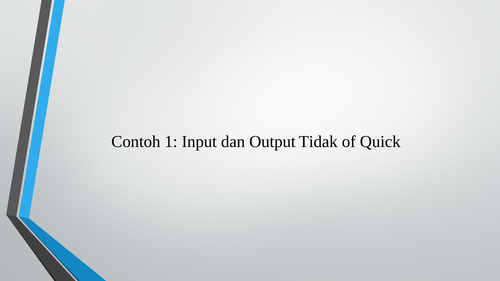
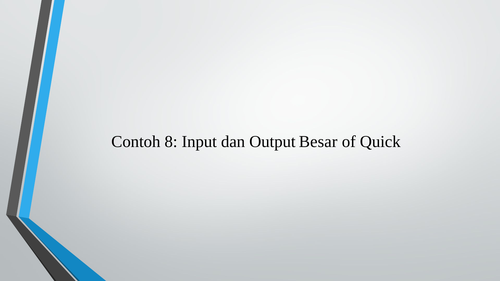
1: 1 -> 8
Tidak: Tidak -> Besar
